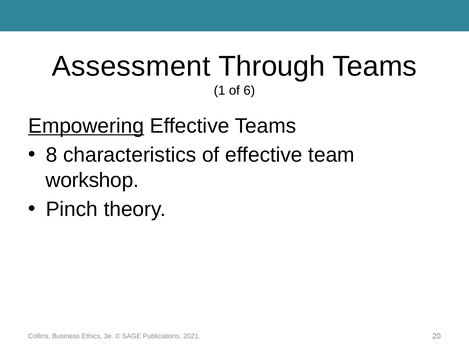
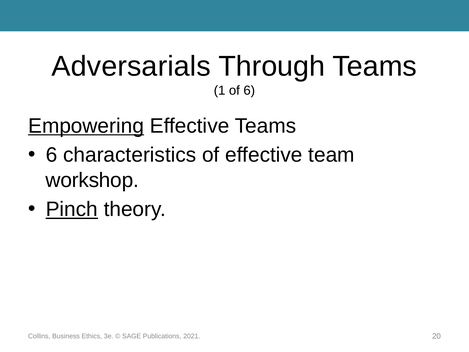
Assessment: Assessment -> Adversarials
8 at (52, 155): 8 -> 6
Pinch underline: none -> present
